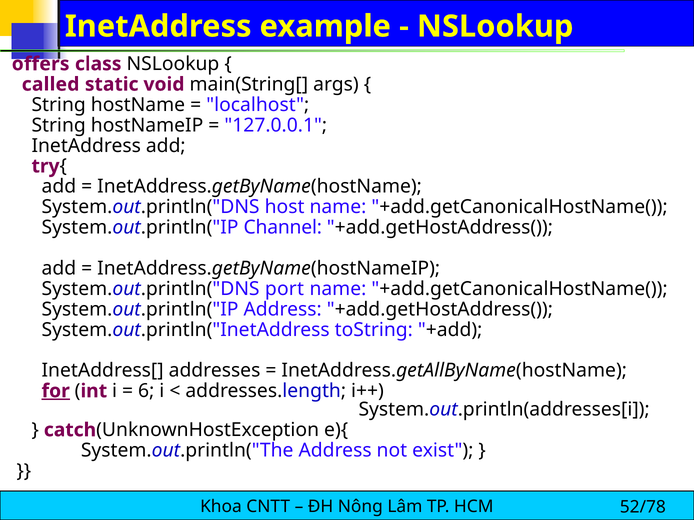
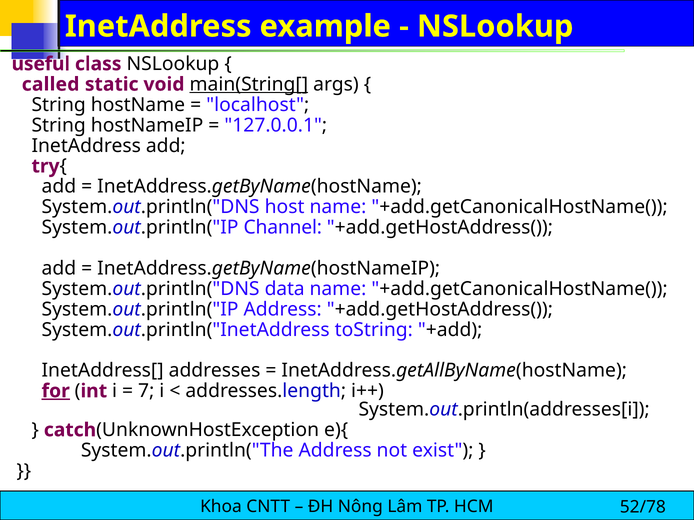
offers: offers -> useful
main(String[ underline: none -> present
port: port -> data
6: 6 -> 7
